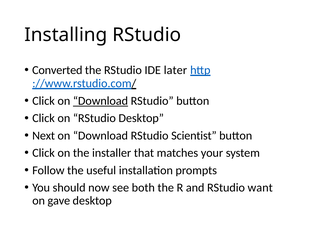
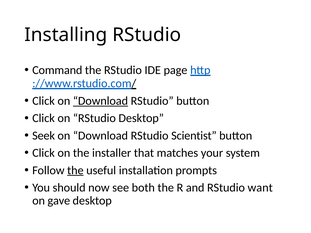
Converted: Converted -> Command
later: later -> page
Next: Next -> Seek
the at (75, 170) underline: none -> present
